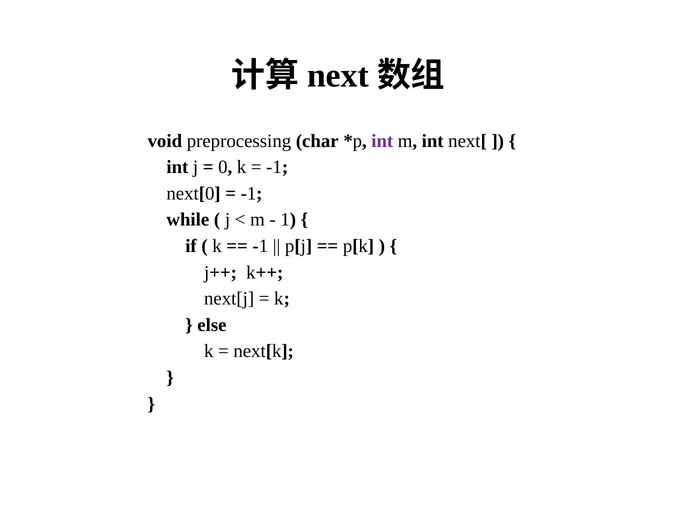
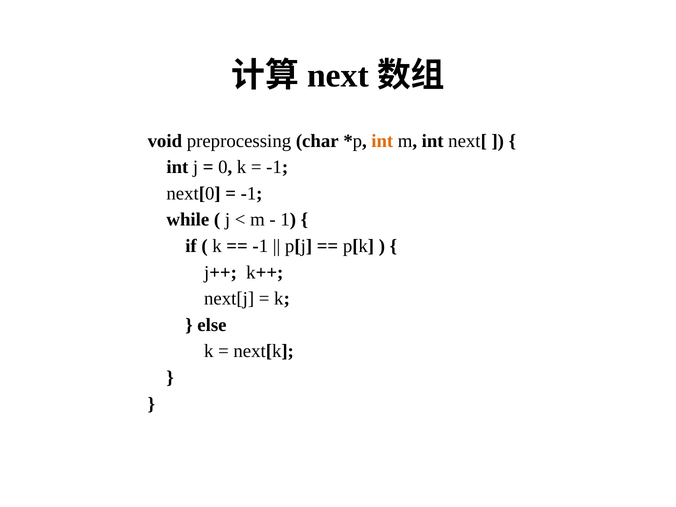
int at (382, 141) colour: purple -> orange
